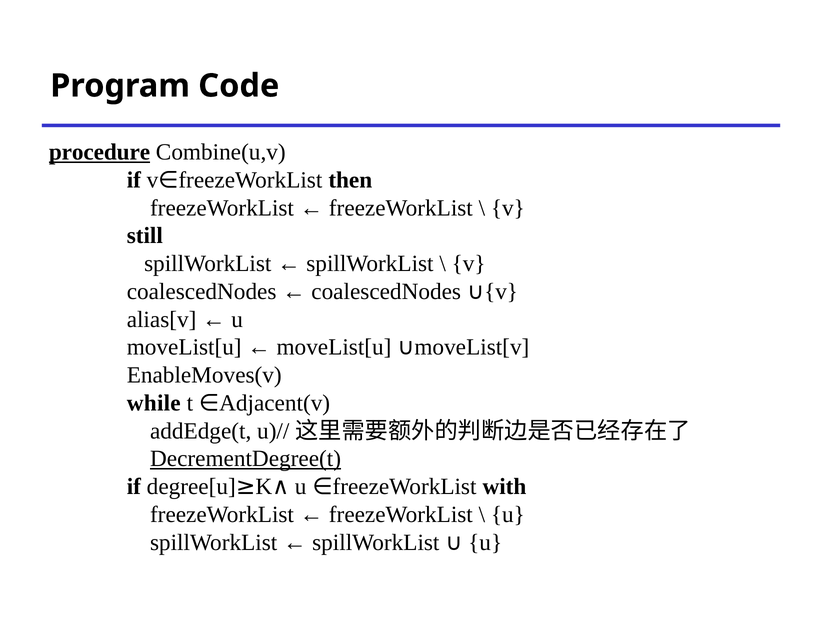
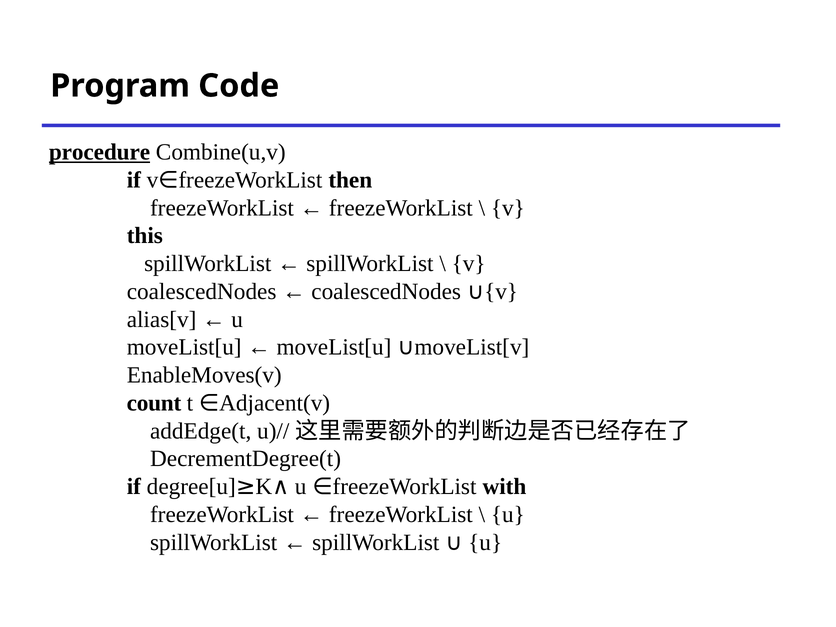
still: still -> this
while: while -> count
DecrementDegree(t underline: present -> none
